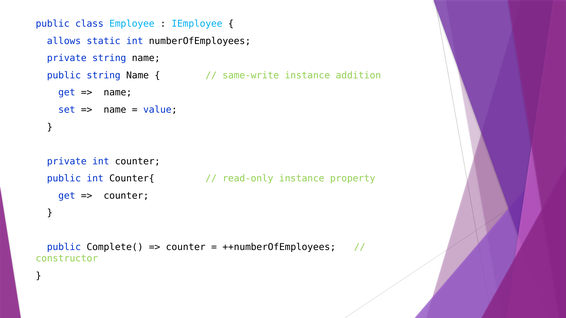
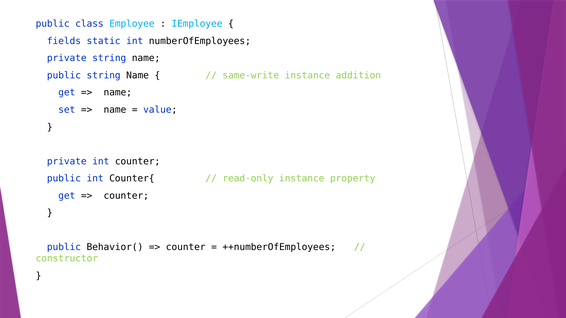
allows: allows -> fields
Complete(: Complete( -> Behavior(
